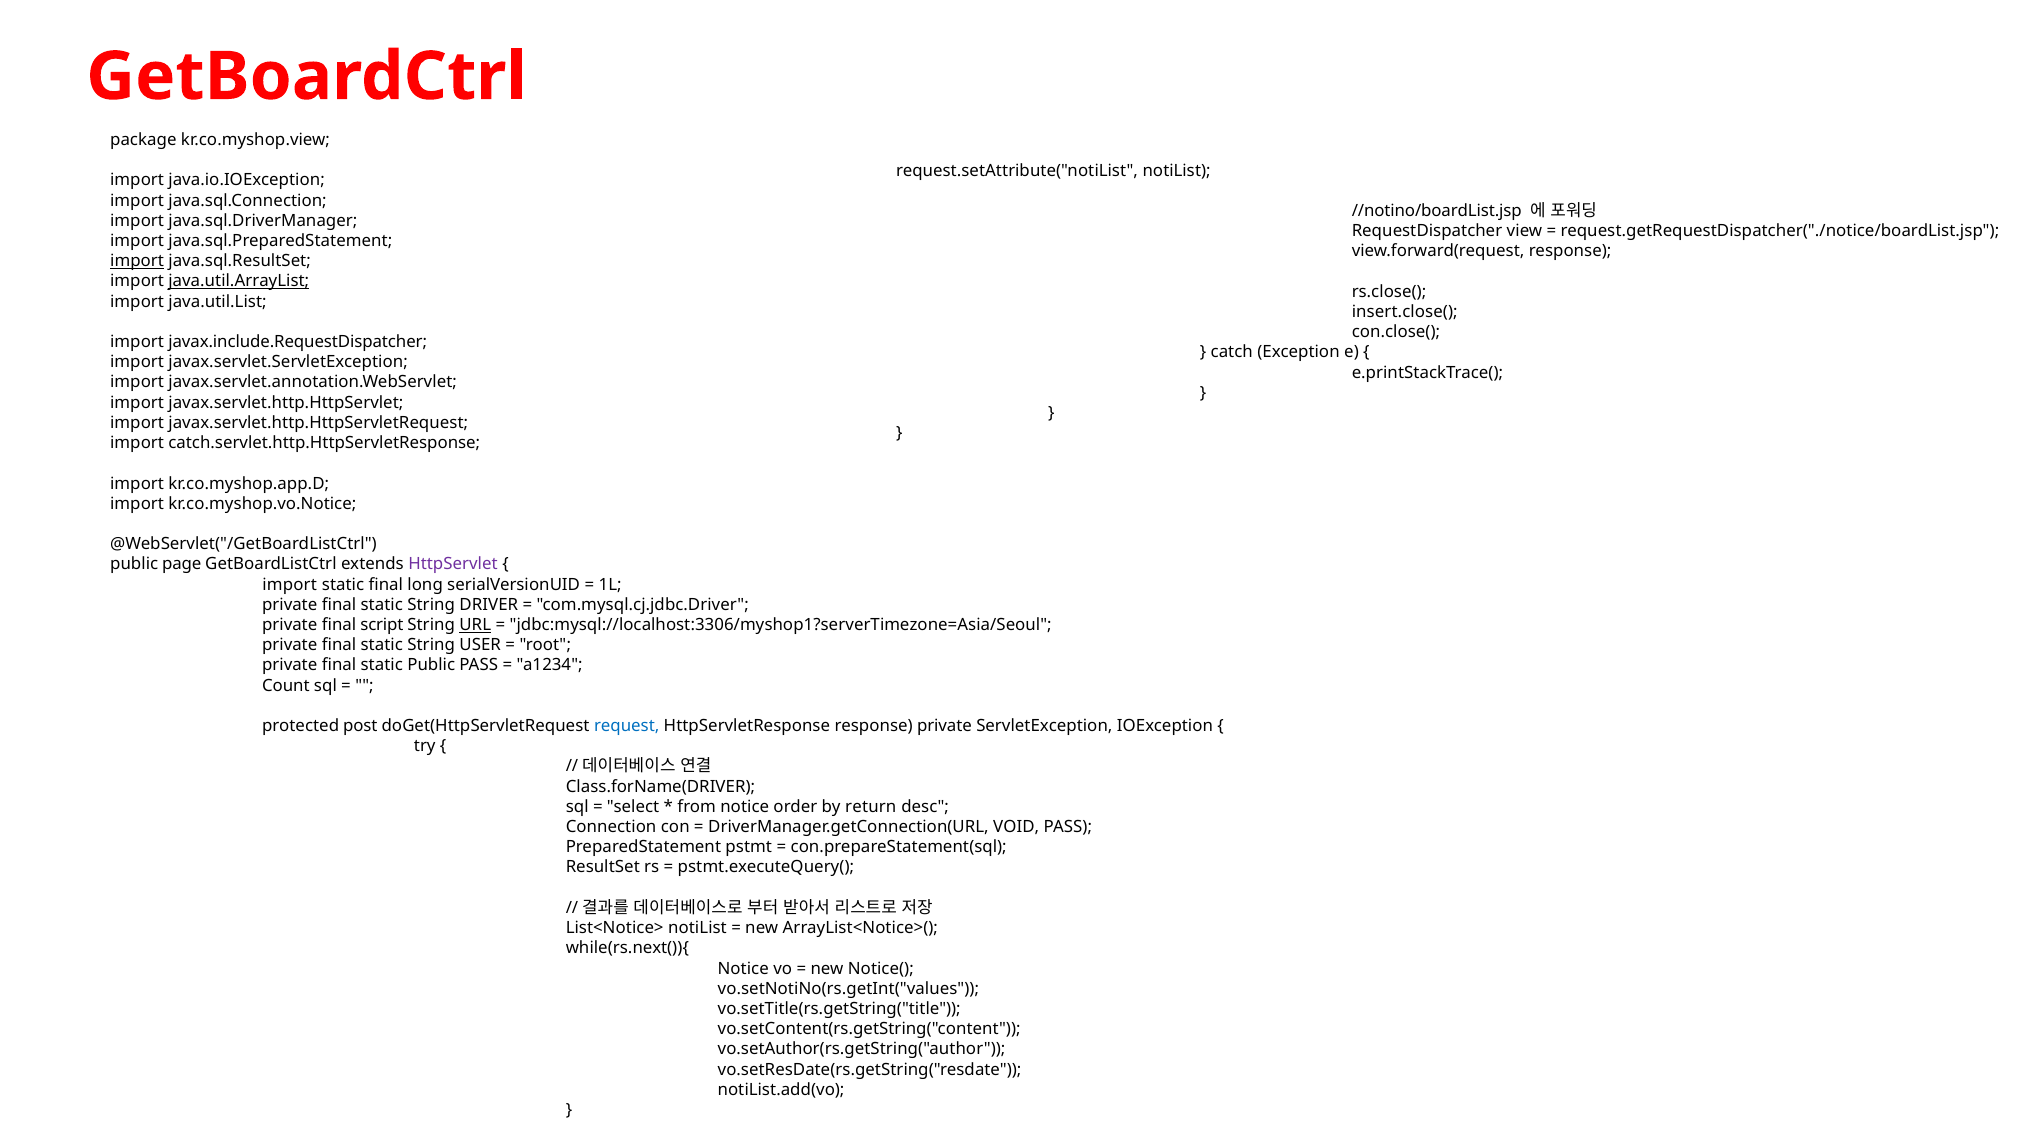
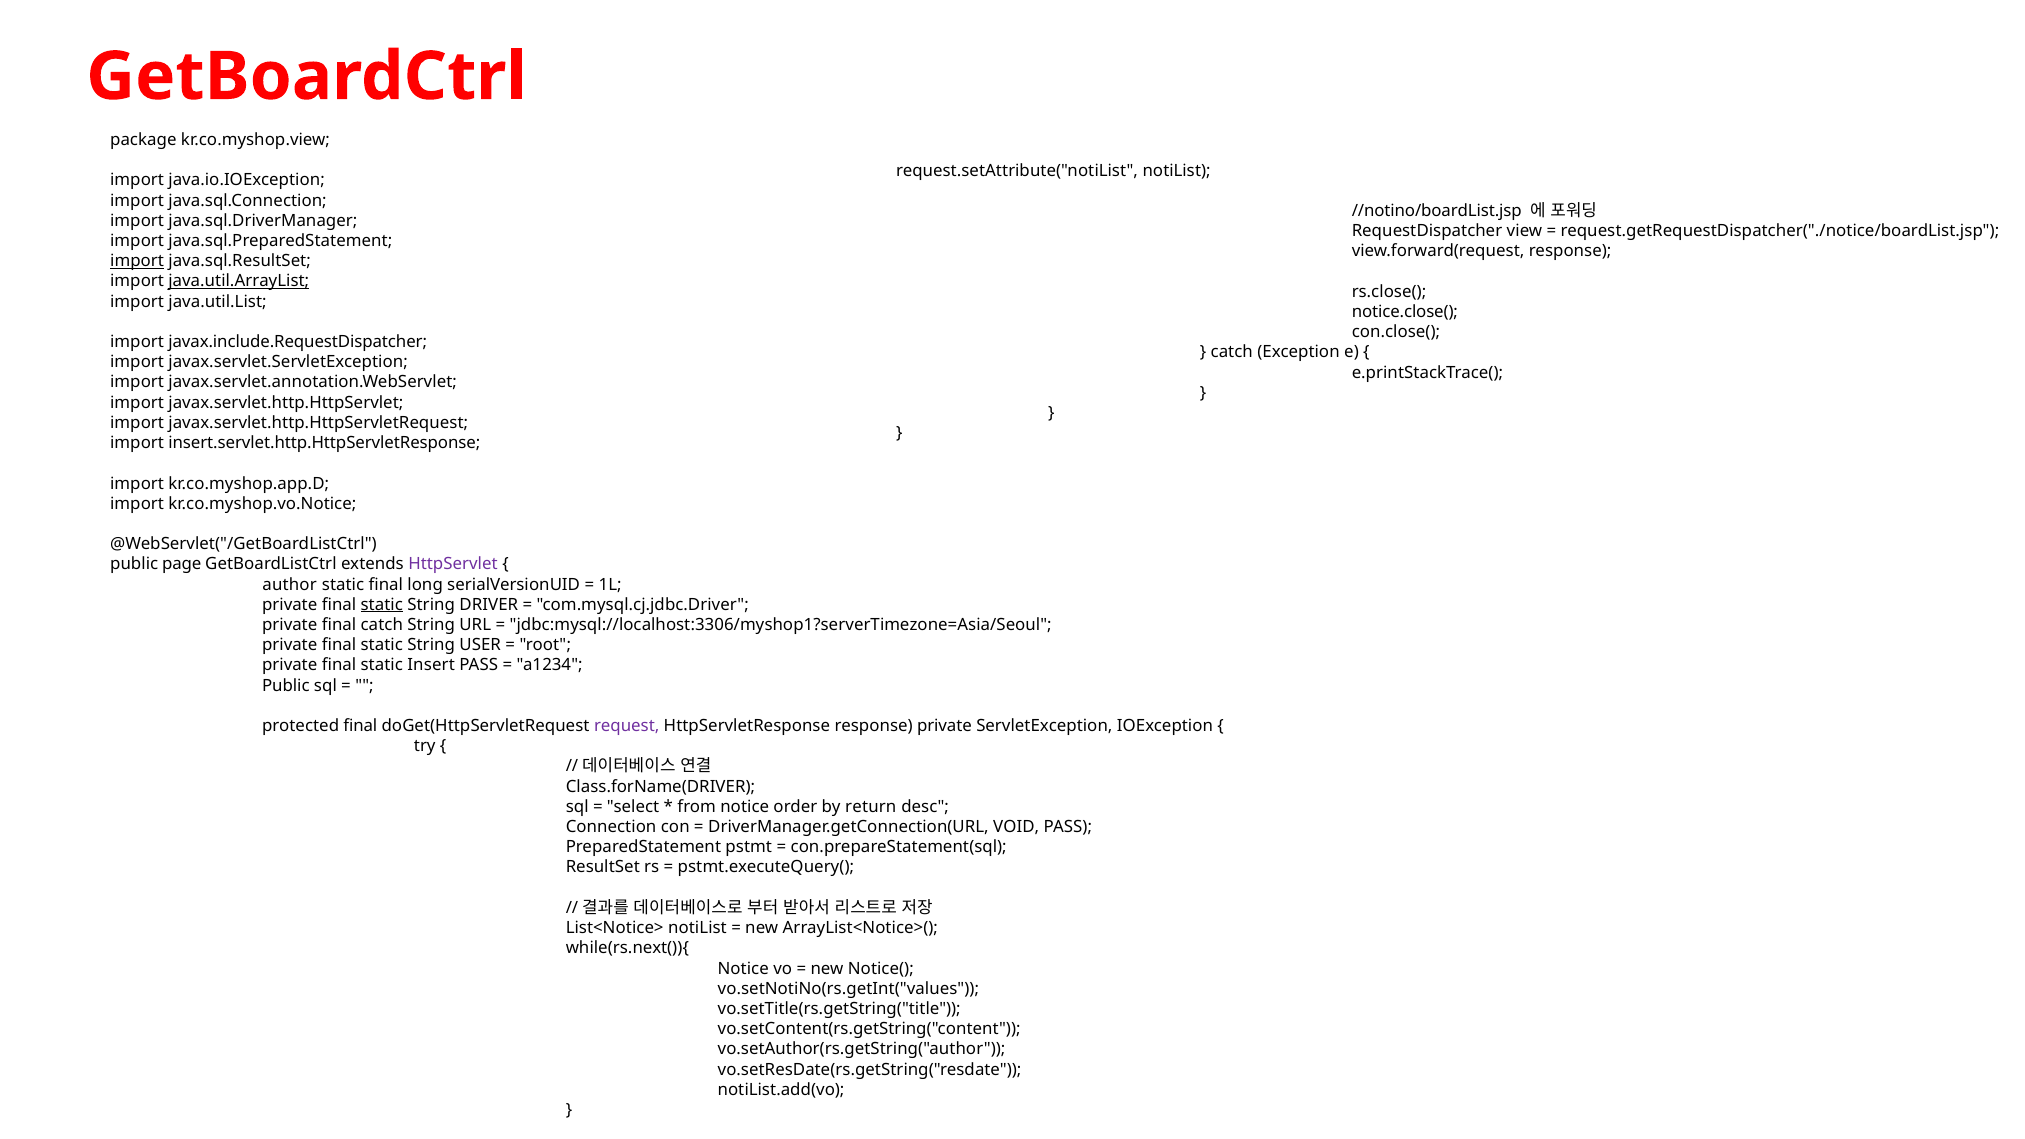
insert.close(: insert.close( -> notice.close(
catch.servlet.http.HttpServletResponse: catch.servlet.http.HttpServletResponse -> insert.servlet.http.HttpServletResponse
import at (290, 585): import -> author
static at (382, 605) underline: none -> present
final script: script -> catch
URL underline: present -> none
static Public: Public -> Insert
Count at (286, 686): Count -> Public
protected post: post -> final
request colour: blue -> purple
